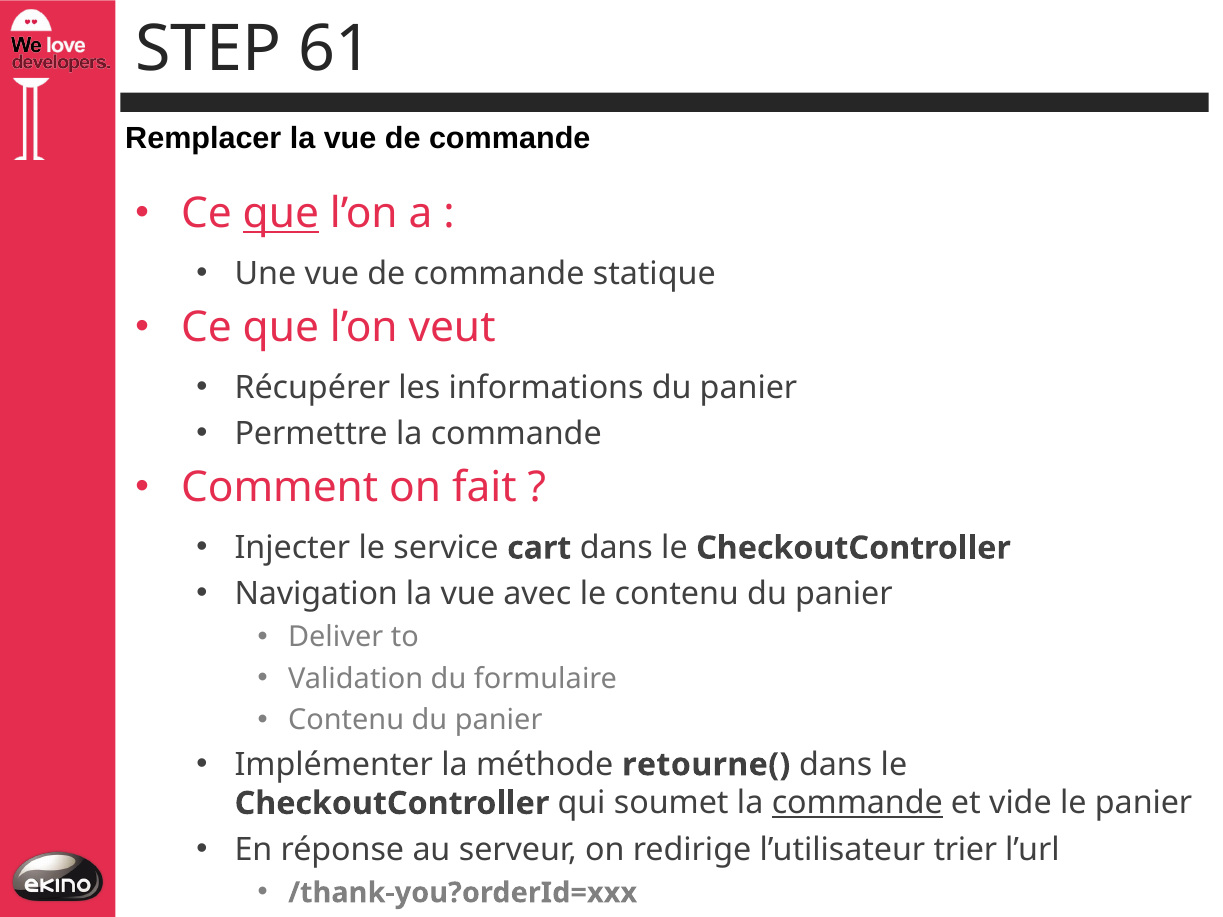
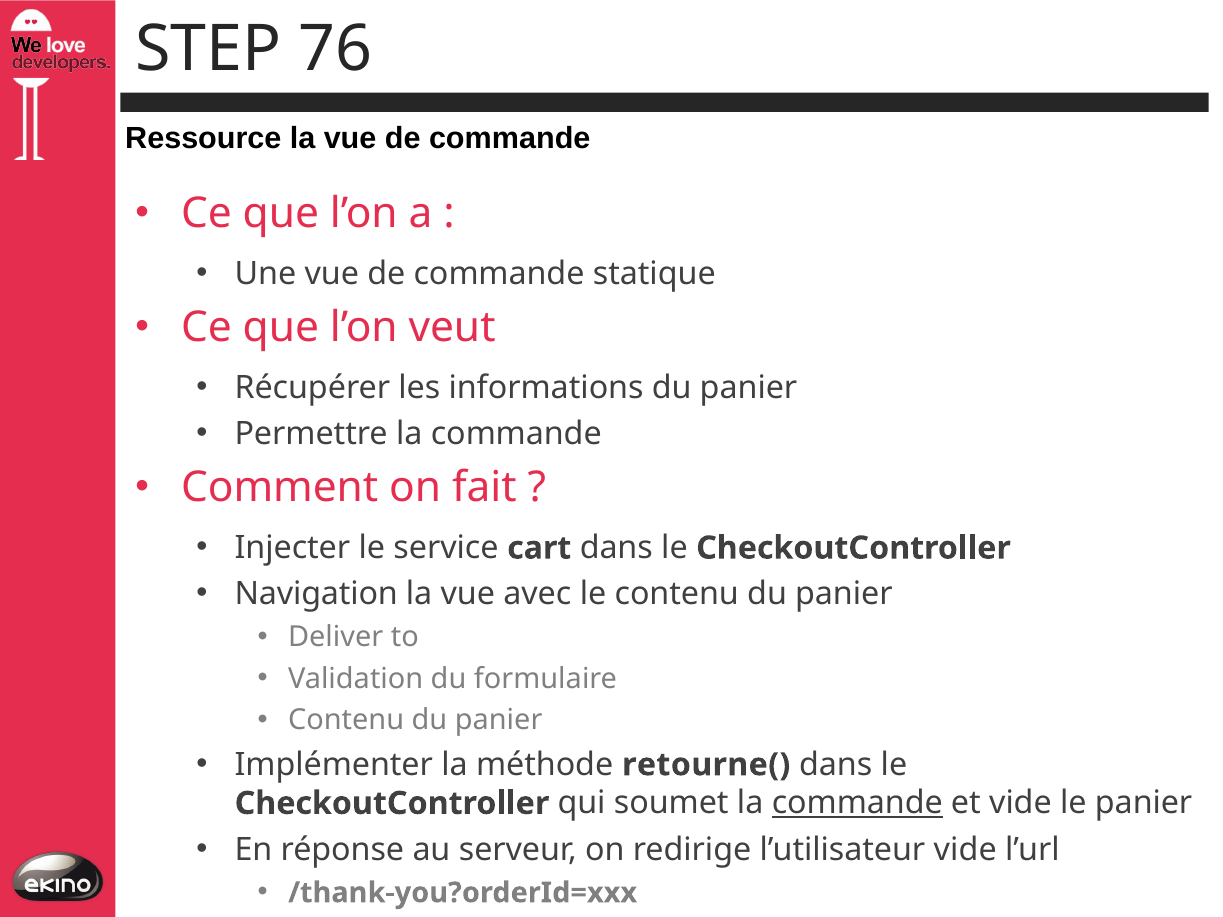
61: 61 -> 76
Remplacer: Remplacer -> Ressource
que at (281, 214) underline: present -> none
l’utilisateur trier: trier -> vide
